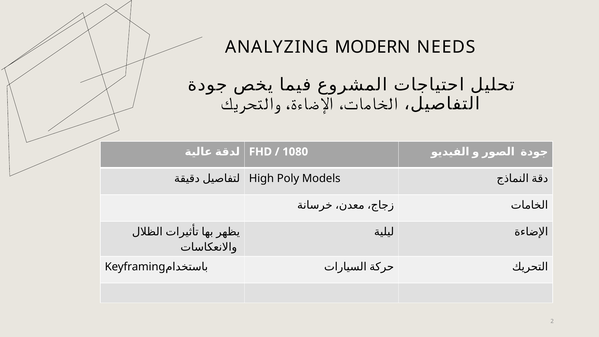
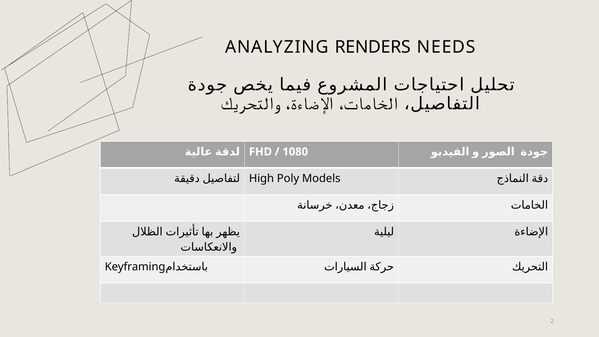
MODERN: MODERN -> RENDERS
